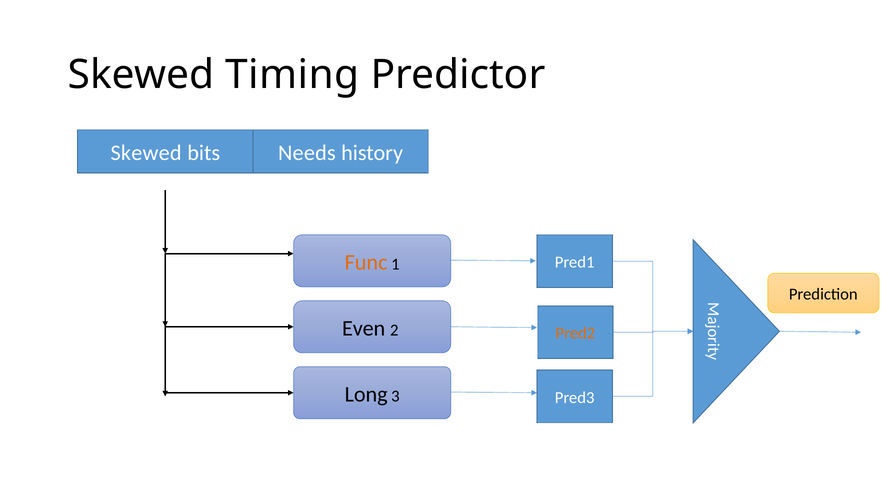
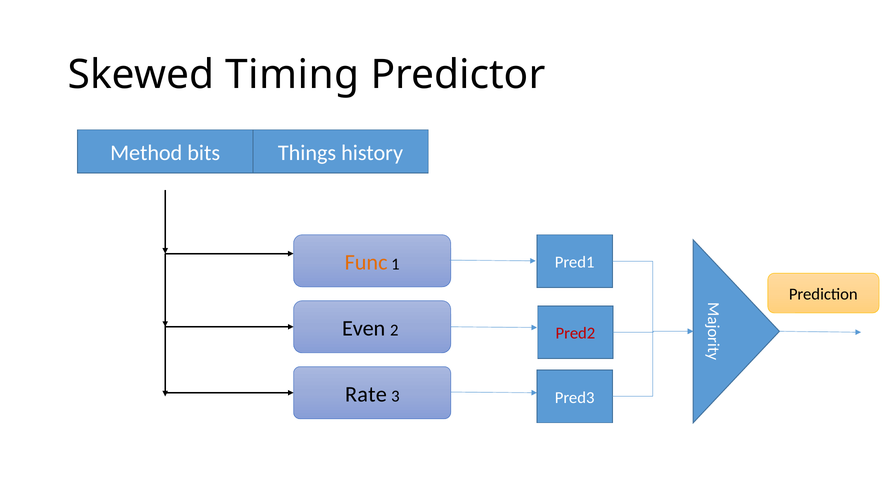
Skewed at (146, 153): Skewed -> Method
Needs: Needs -> Things
Pred2 colour: orange -> red
Long: Long -> Rate
